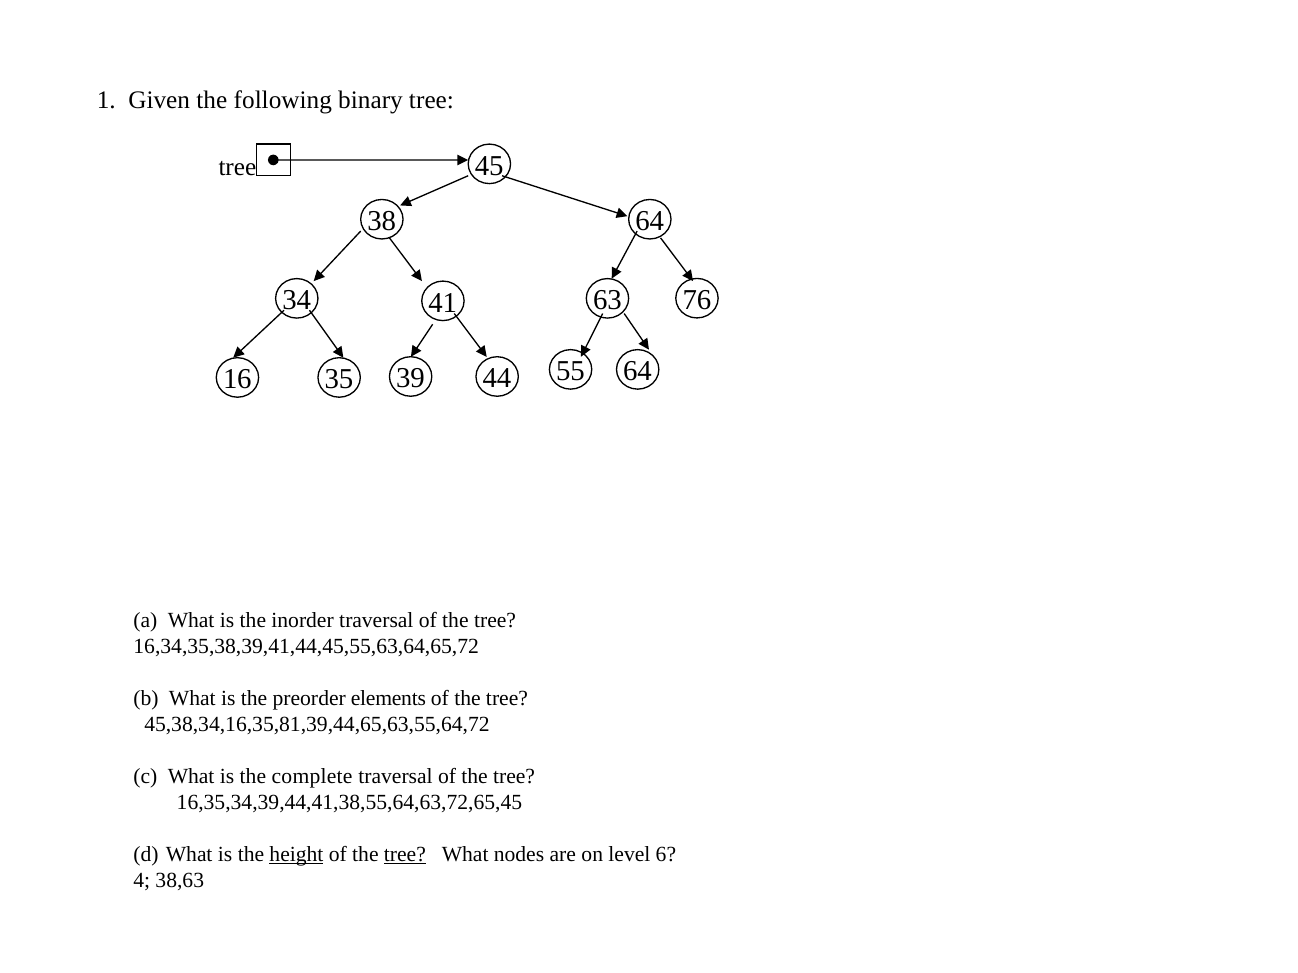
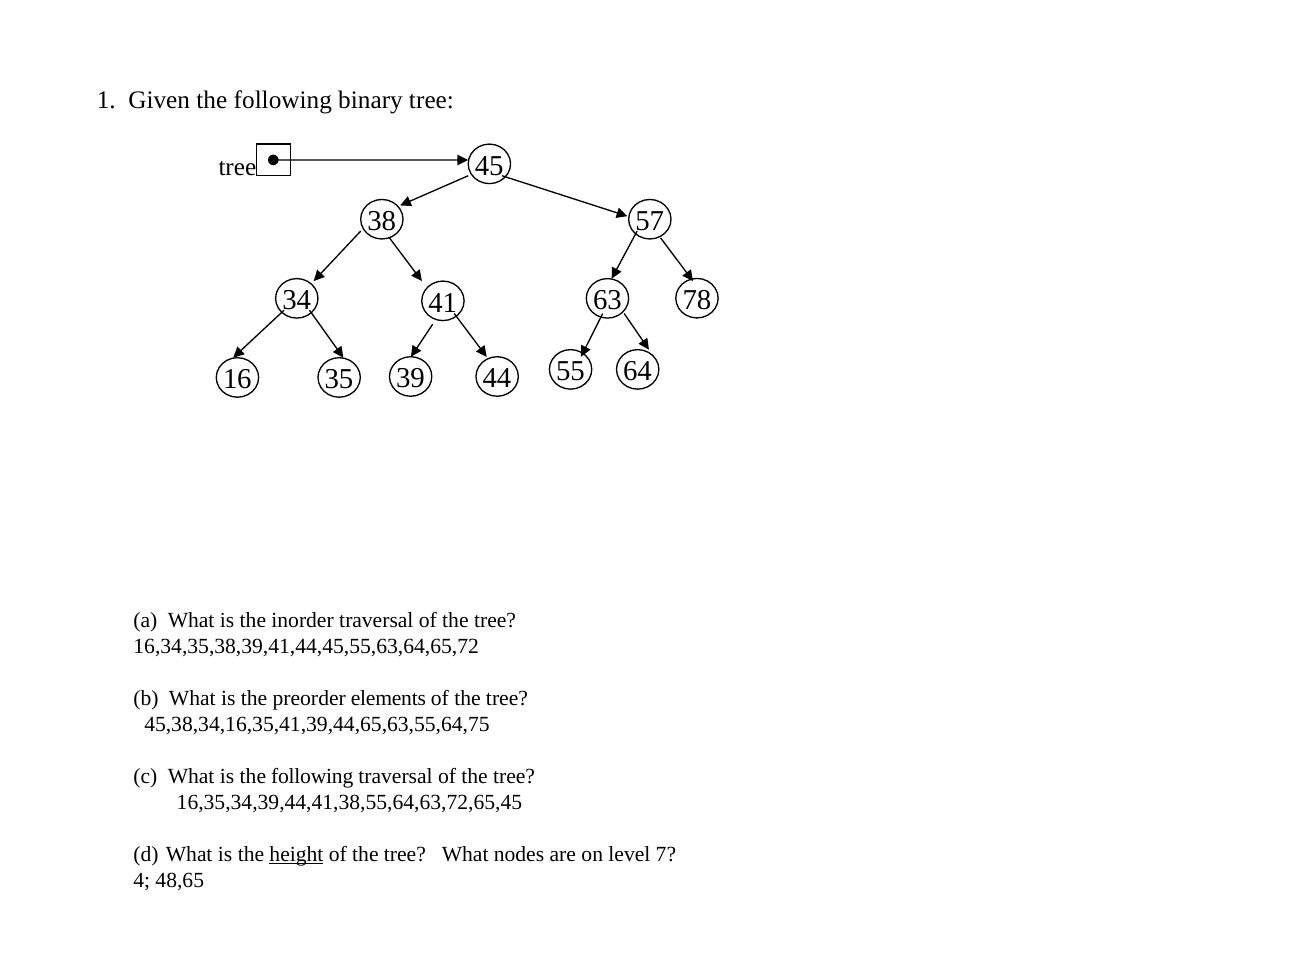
38 64: 64 -> 57
76: 76 -> 78
45,38,34,16,35,81,39,44,65,63,55,64,72: 45,38,34,16,35,81,39,44,65,63,55,64,72 -> 45,38,34,16,35,41,39,44,65,63,55,64,75
is the complete: complete -> following
tree at (405, 855) underline: present -> none
6: 6 -> 7
38,63: 38,63 -> 48,65
